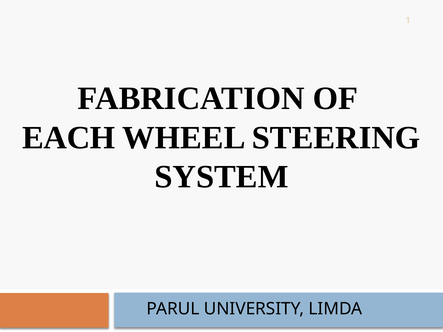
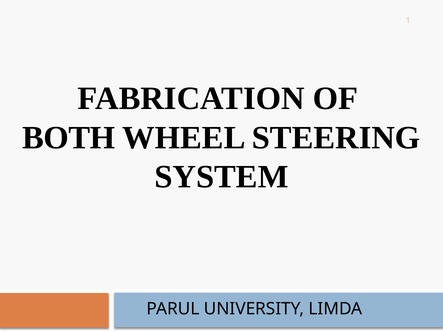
EACH: EACH -> BOTH
